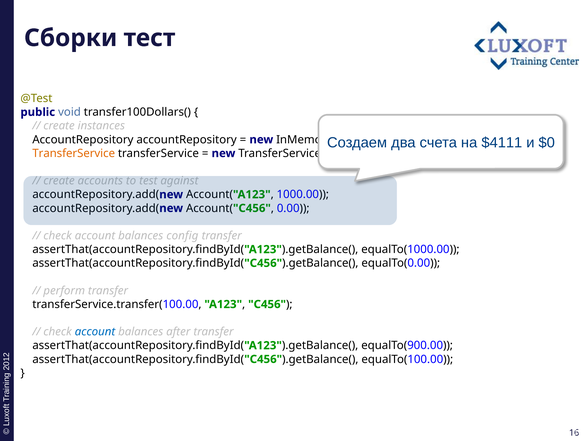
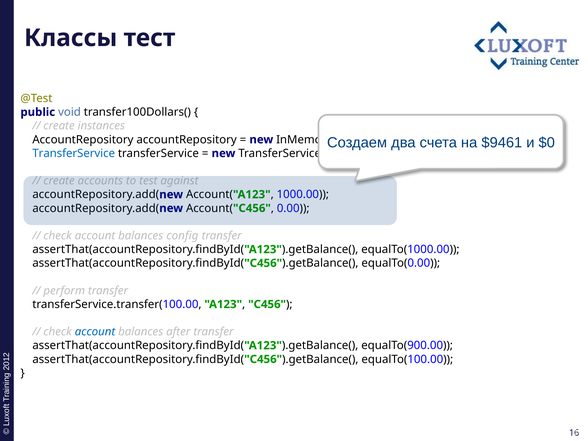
Сборки: Сборки -> Классы
$4111: $4111 -> $9461
TransferService at (74, 153) colour: orange -> blue
